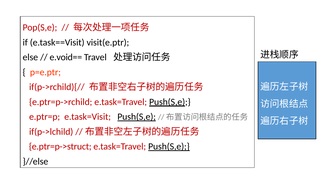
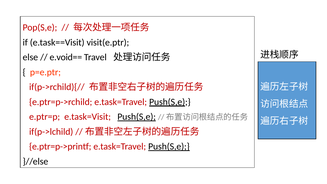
e.ptr=p->struct: e.ptr=p->struct -> e.ptr=p->printf
